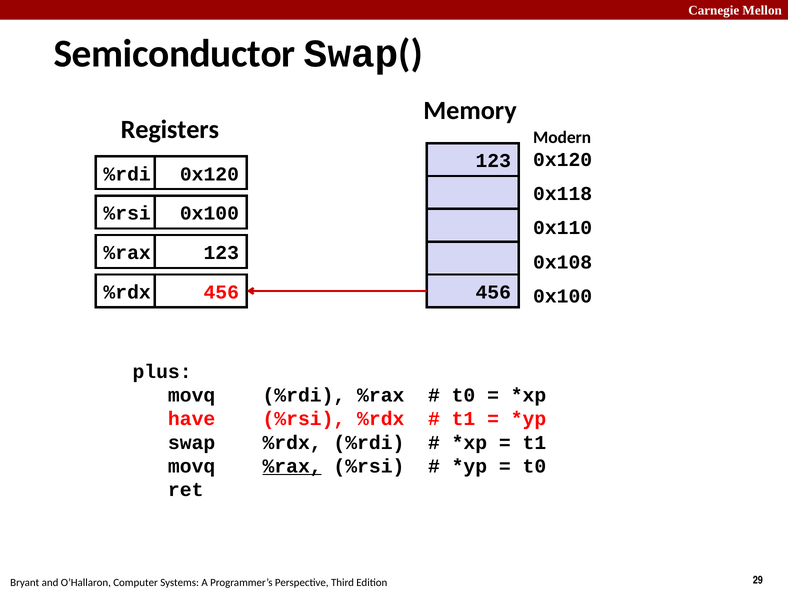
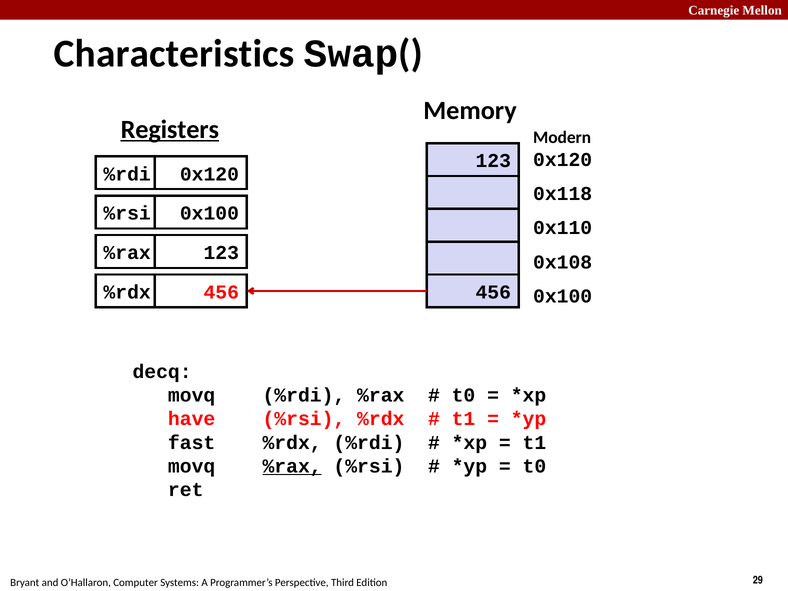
Semiconductor: Semiconductor -> Characteristics
Registers underline: none -> present
plus: plus -> decq
swap: swap -> fast
